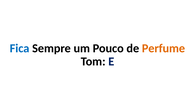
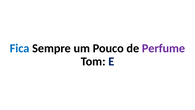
Perfume colour: orange -> purple
